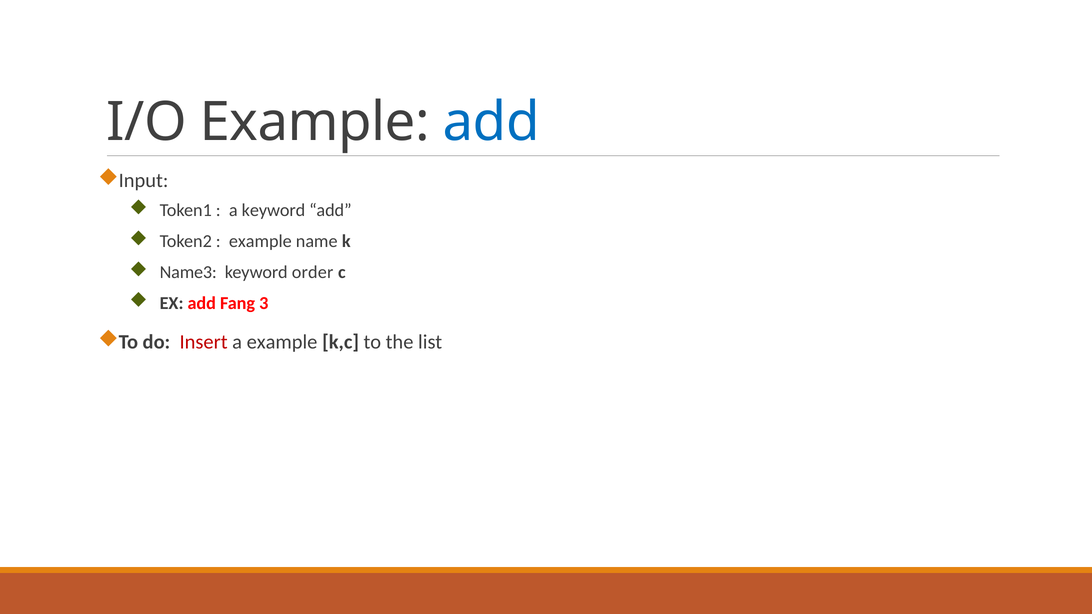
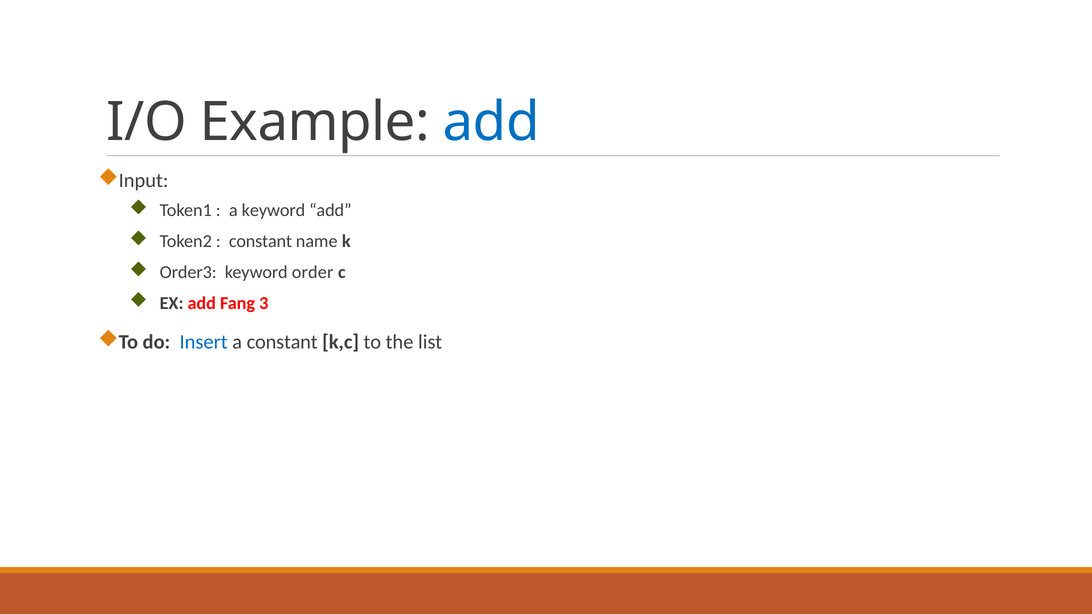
example at (260, 241): example -> constant
Name3: Name3 -> Order3
Insert colour: red -> blue
a example: example -> constant
